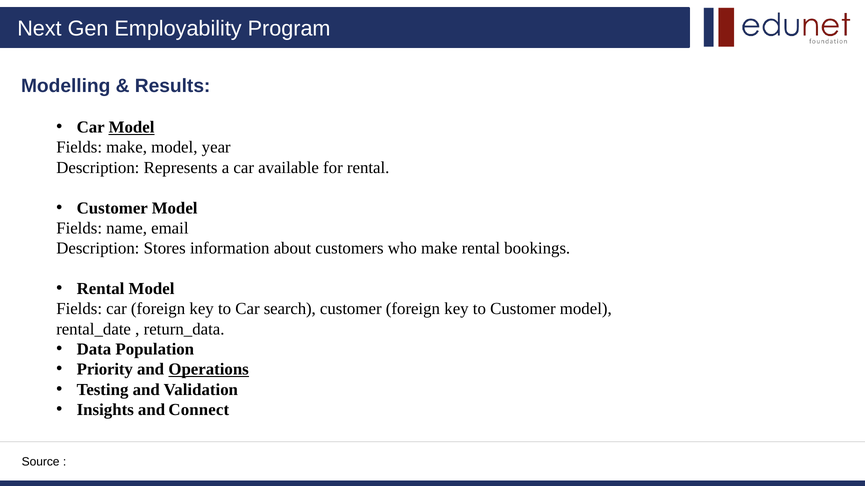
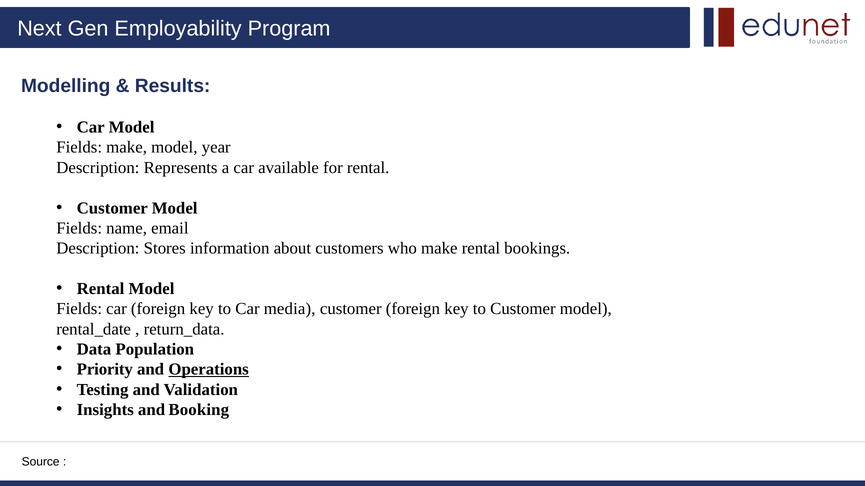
Model at (132, 127) underline: present -> none
search: search -> media
Connect: Connect -> Booking
